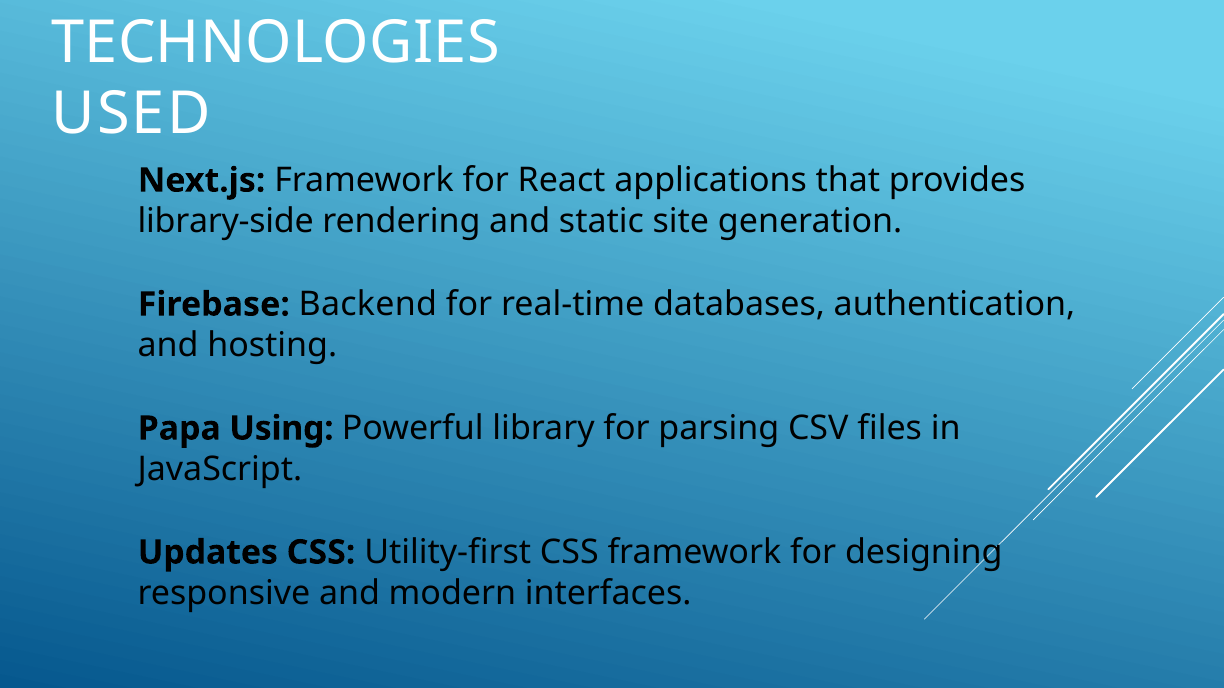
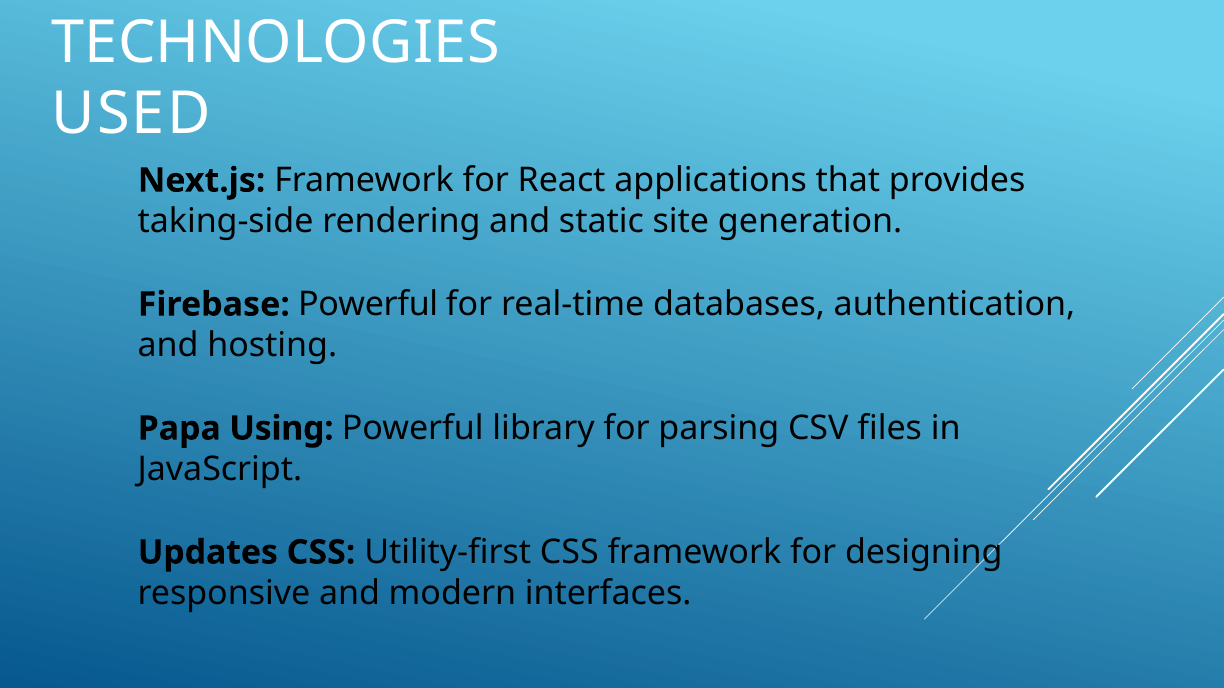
library-side: library-side -> taking-side
Firebase Backend: Backend -> Powerful
